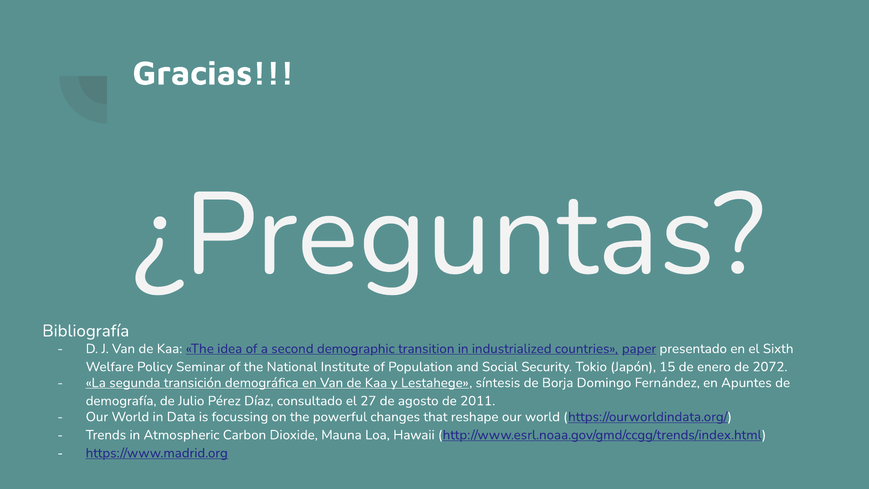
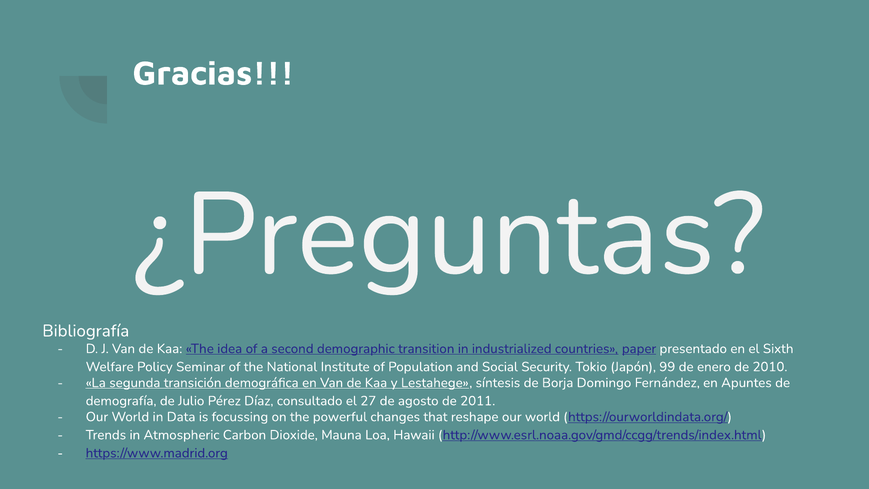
15: 15 -> 99
2072: 2072 -> 2010
